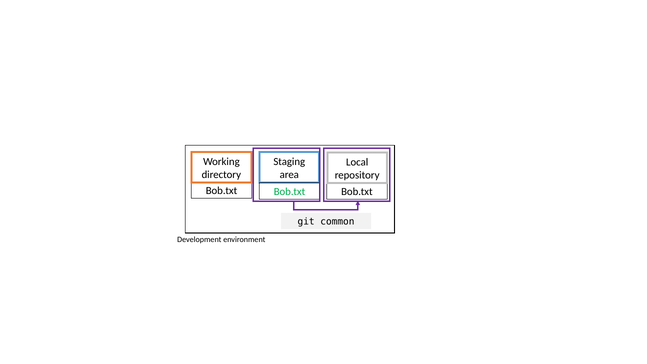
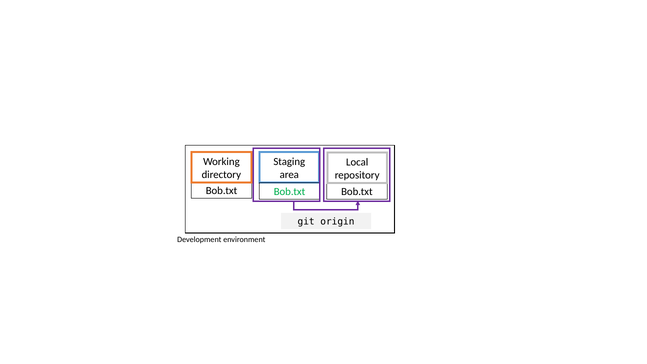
common: common -> origin
